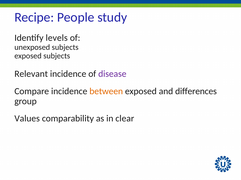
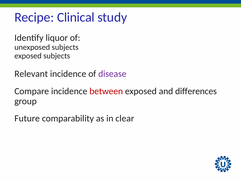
People: People -> Clinical
levels: levels -> liquor
between colour: orange -> red
Values: Values -> Future
